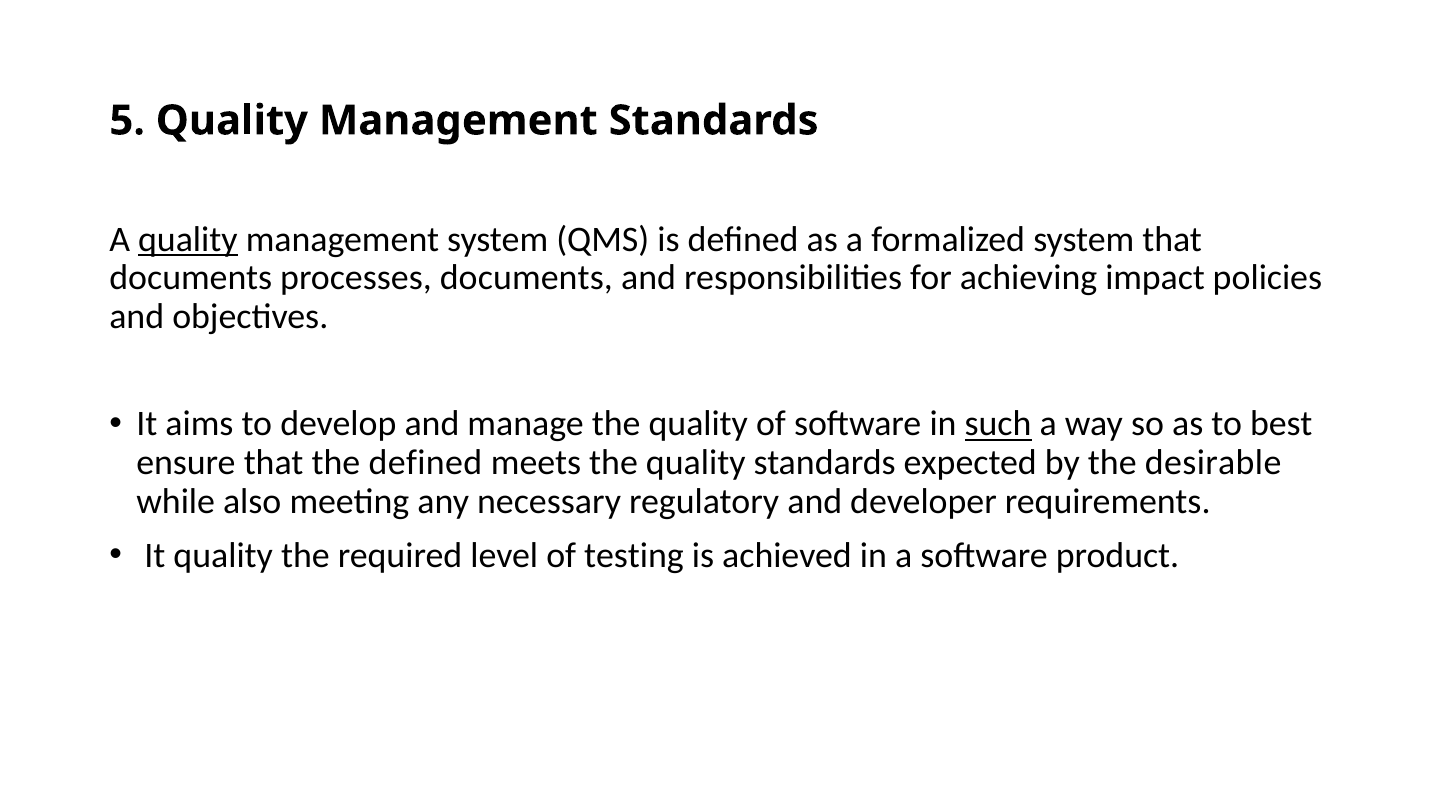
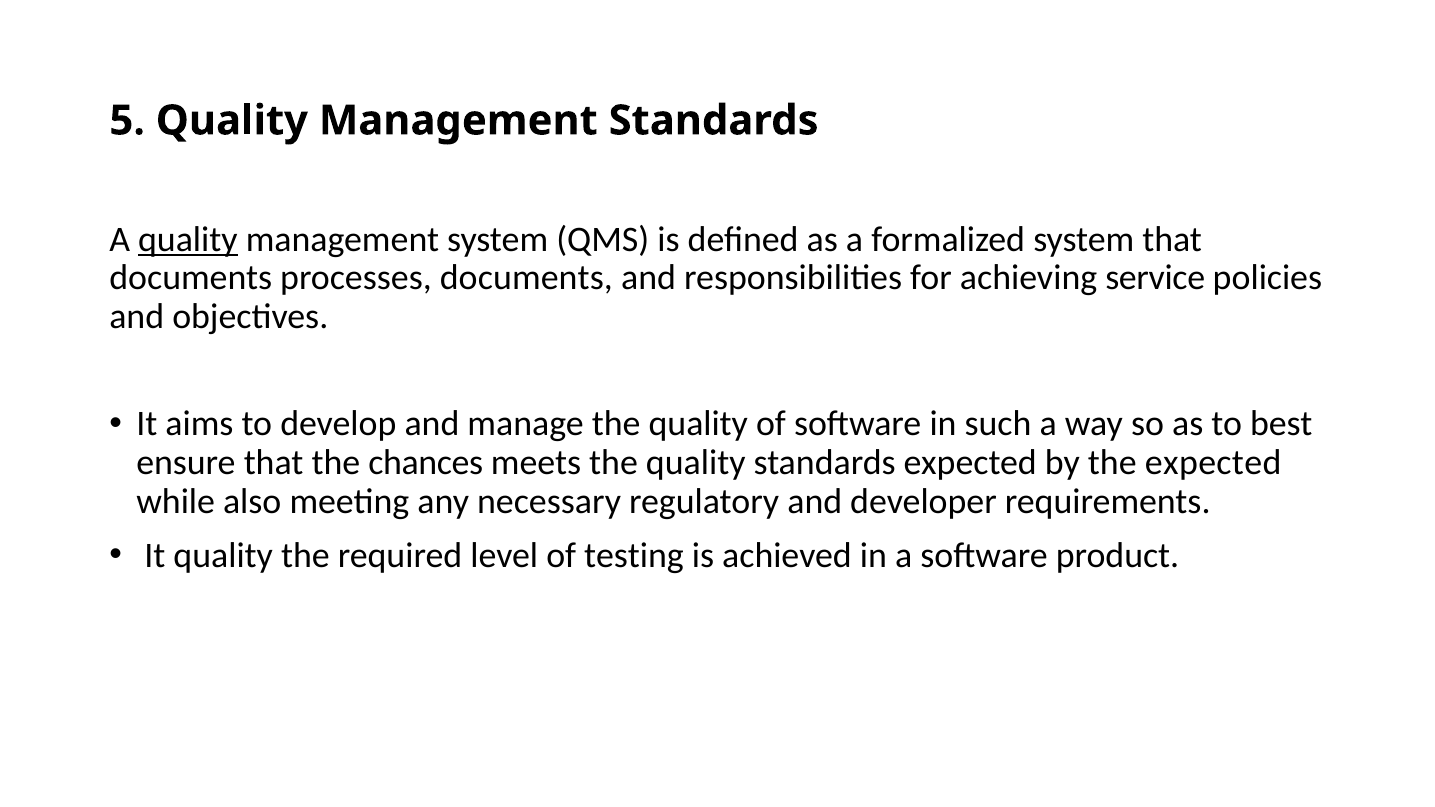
impact: impact -> service
such underline: present -> none
the defined: defined -> chances
the desirable: desirable -> expected
